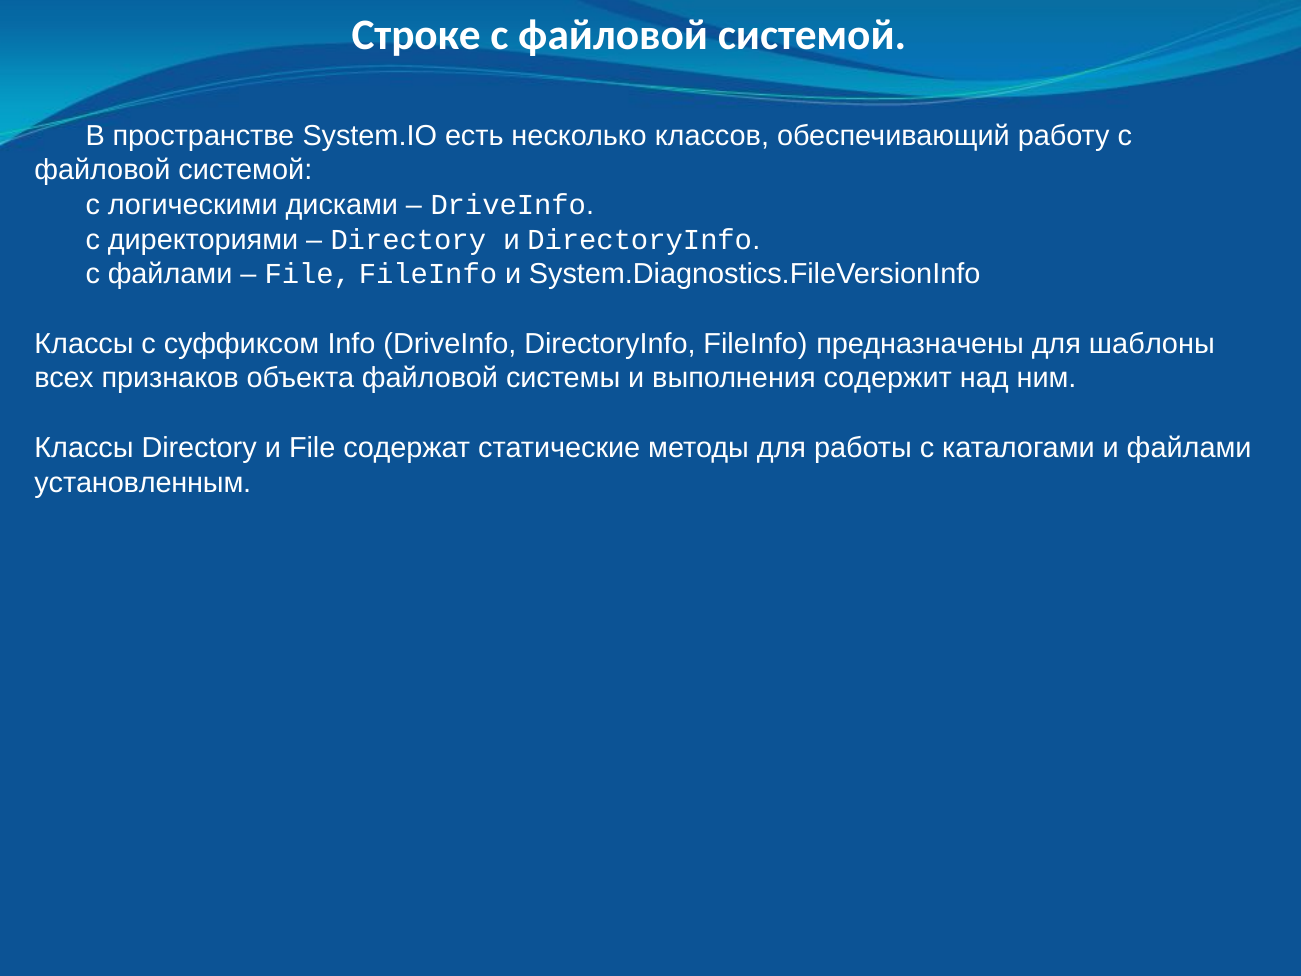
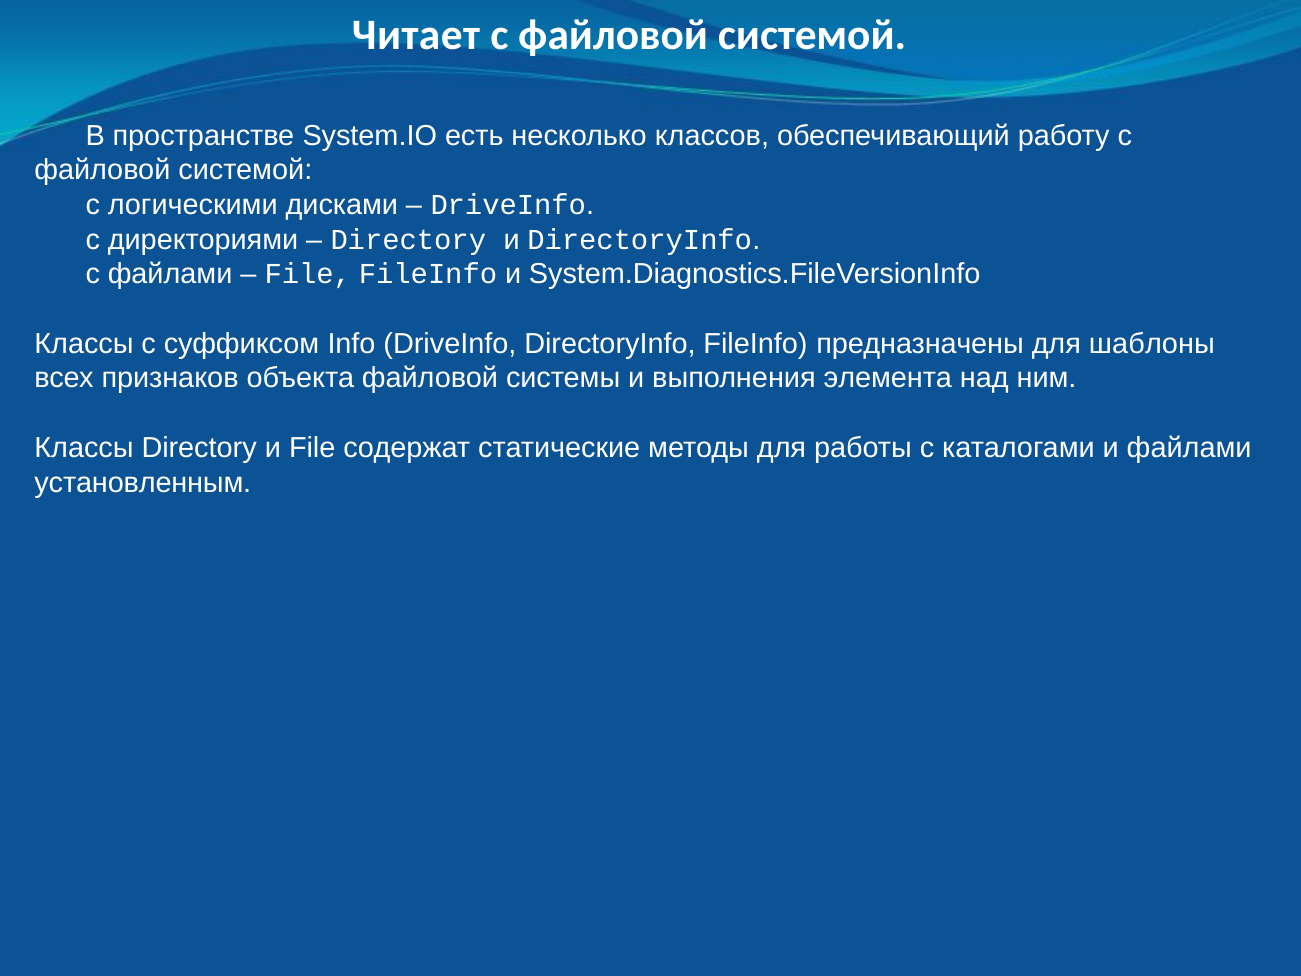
Строке: Строке -> Читает
содержит: содержит -> элемента
